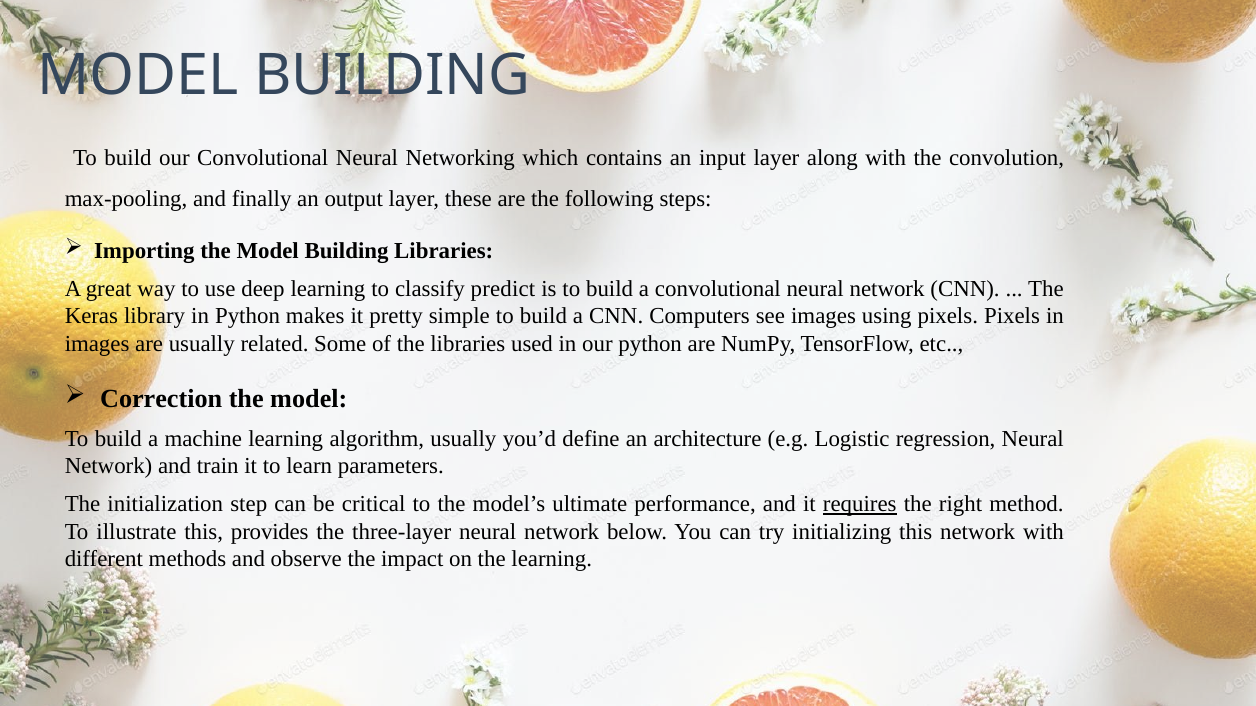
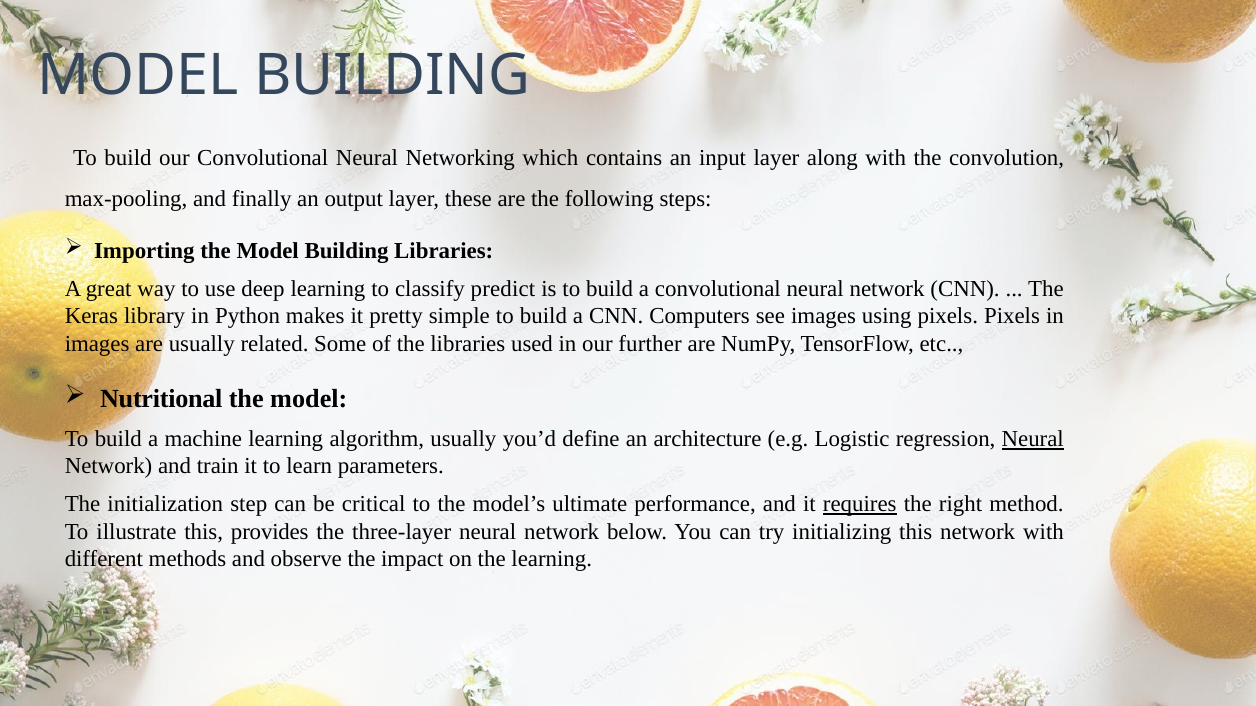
our python: python -> further
Correction: Correction -> Nutritional
Neural at (1033, 439) underline: none -> present
